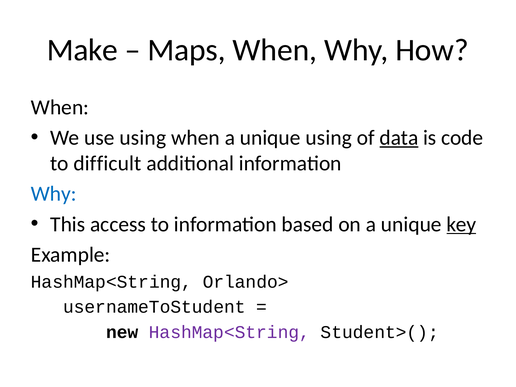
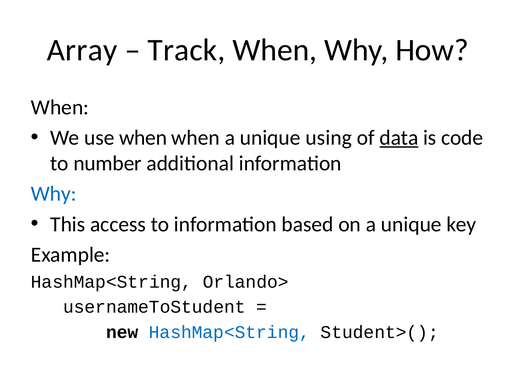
Make: Make -> Array
Maps: Maps -> Track
use using: using -> when
difficult: difficult -> number
key underline: present -> none
HashMap<String at (229, 332) colour: purple -> blue
